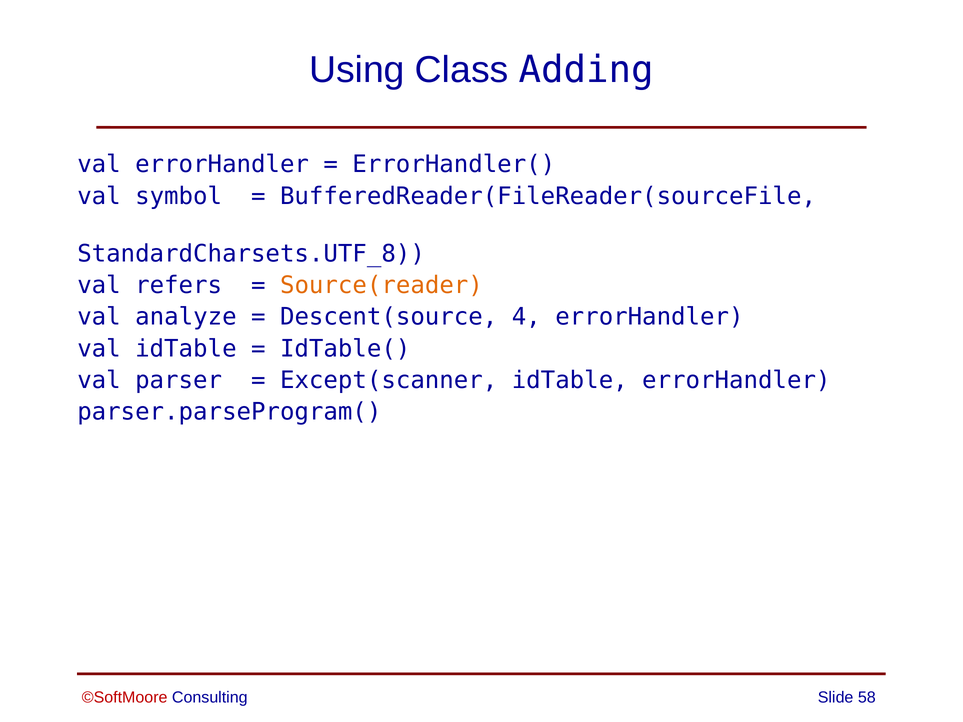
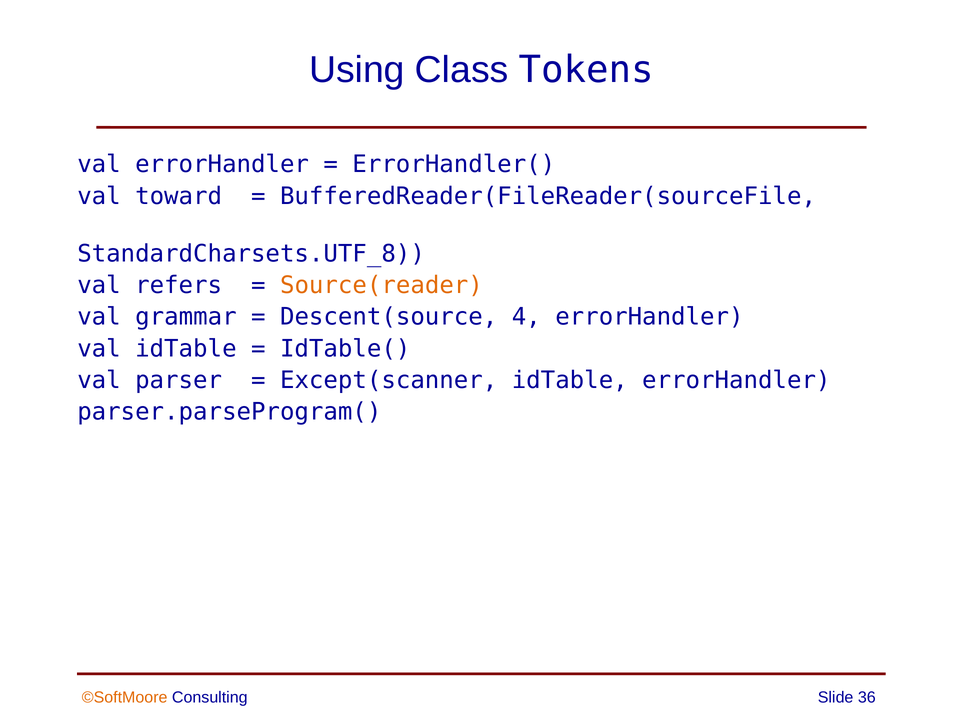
Adding: Adding -> Tokens
symbol: symbol -> toward
analyze: analyze -> grammar
©SoftMoore colour: red -> orange
58: 58 -> 36
